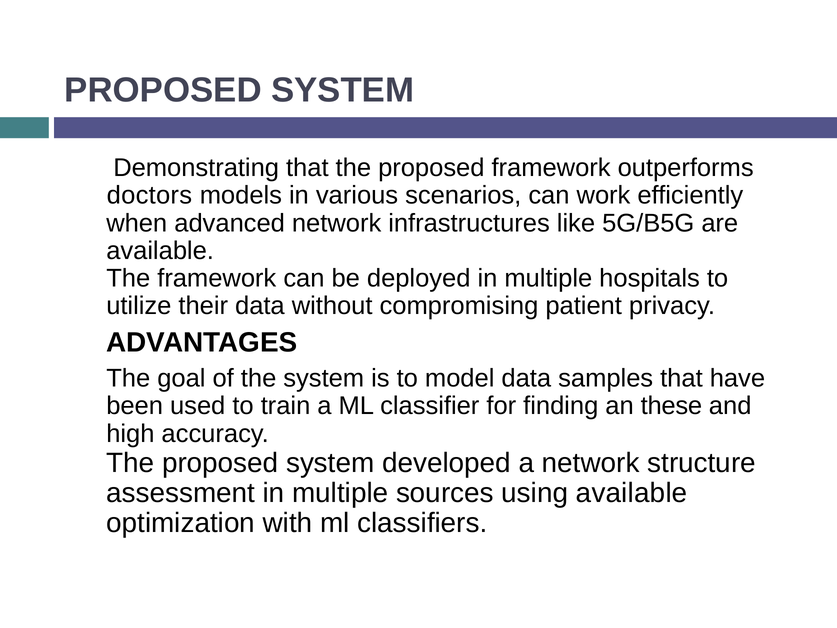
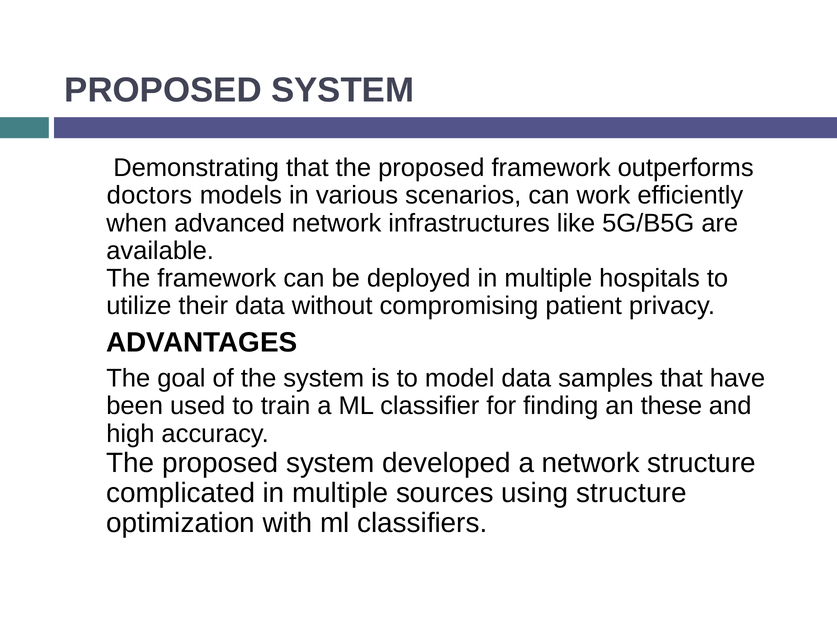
assessment: assessment -> complicated
using available: available -> structure
